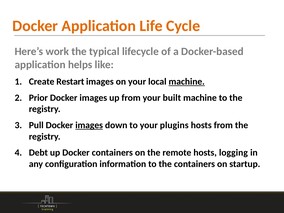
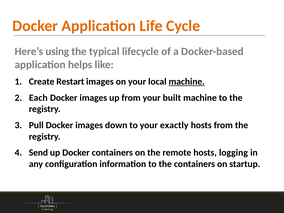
work: work -> using
Prior: Prior -> Each
images at (89, 125) underline: present -> none
plugins: plugins -> exactly
Debt: Debt -> Send
